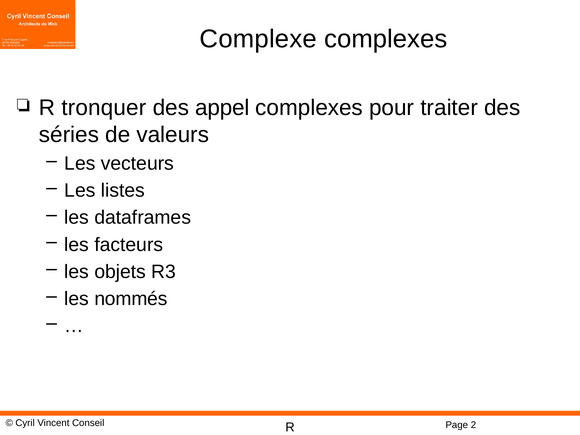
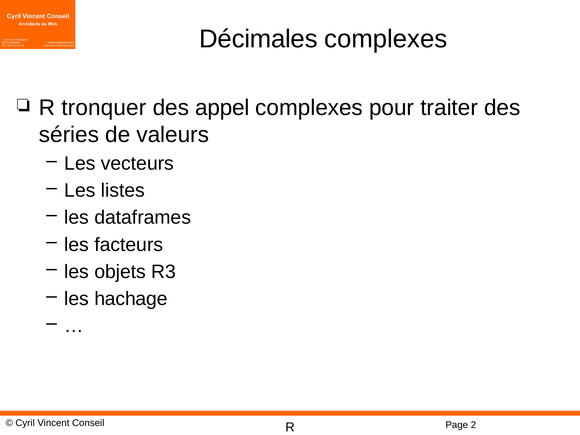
Complexe: Complexe -> Décimales
nommés: nommés -> hachage
